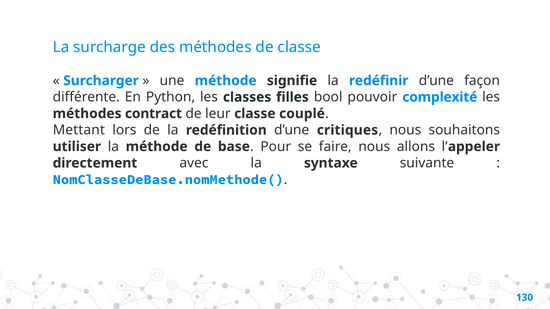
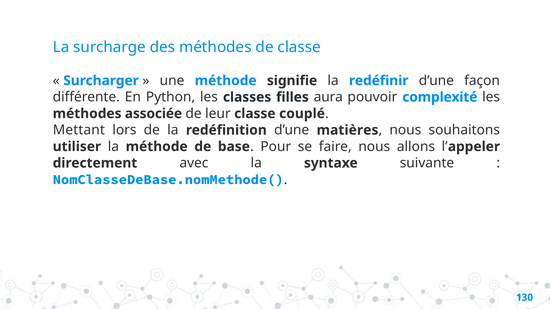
bool: bool -> aura
contract: contract -> associée
critiques: critiques -> matières
